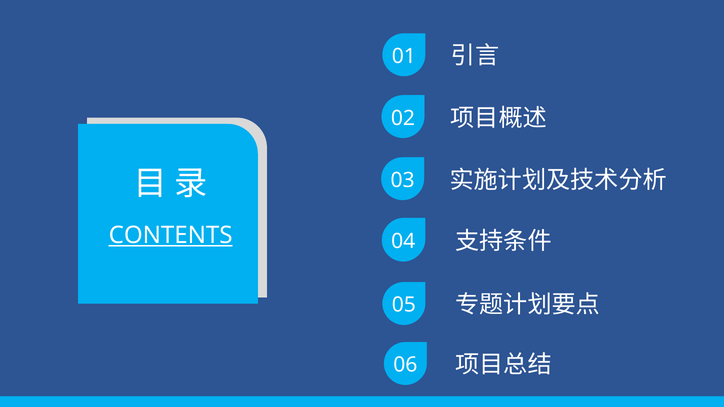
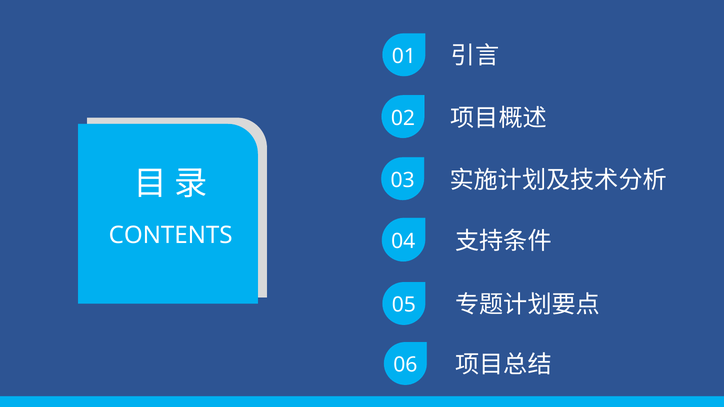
CONTENTS underline: present -> none
